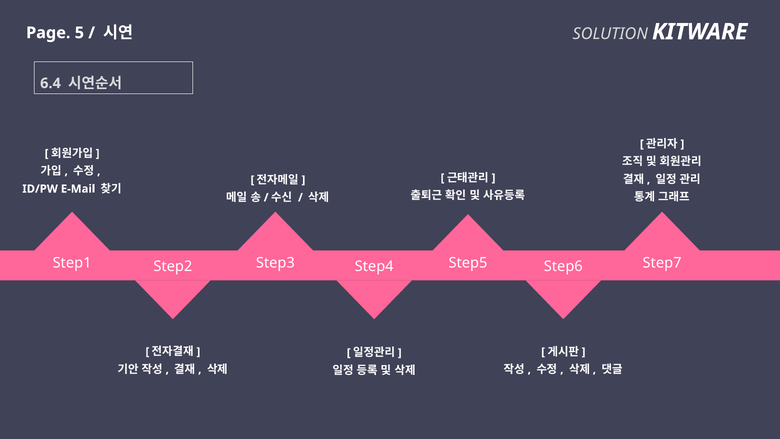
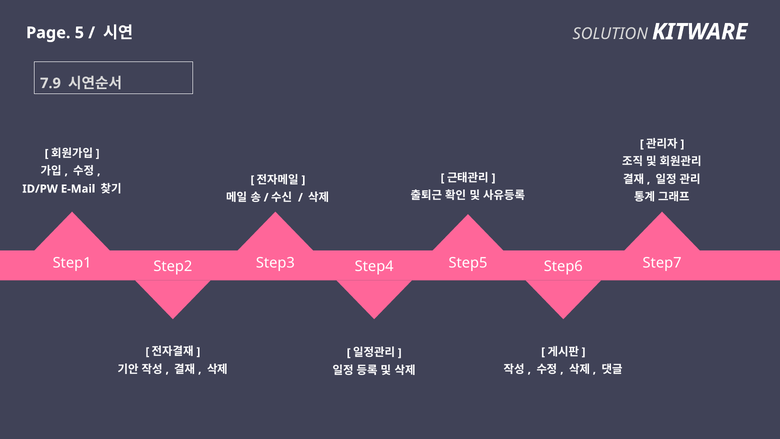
6.4: 6.4 -> 7.9
